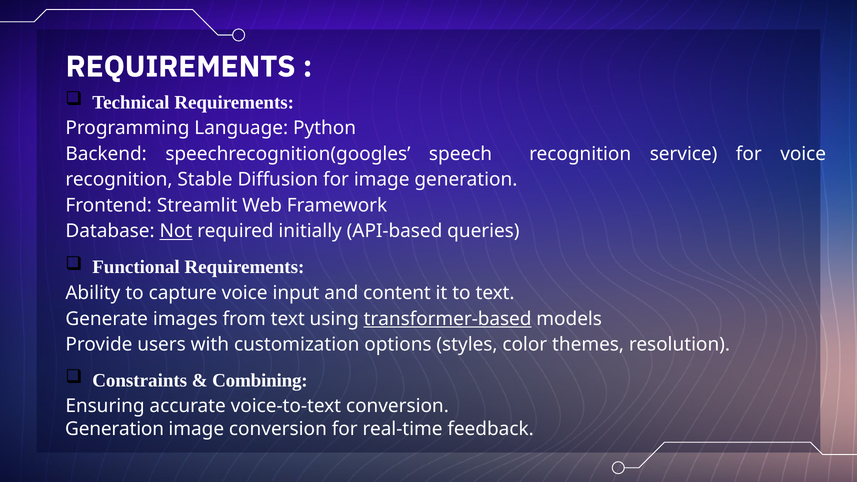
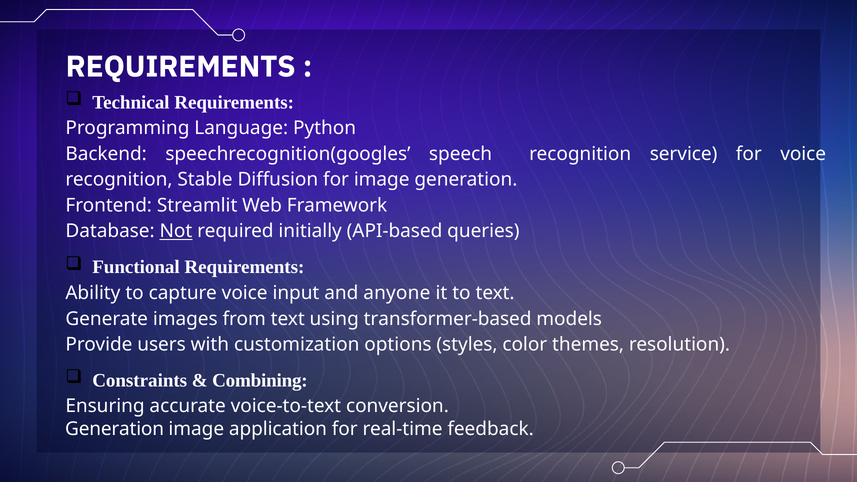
content: content -> anyone
transformer-based underline: present -> none
image conversion: conversion -> application
